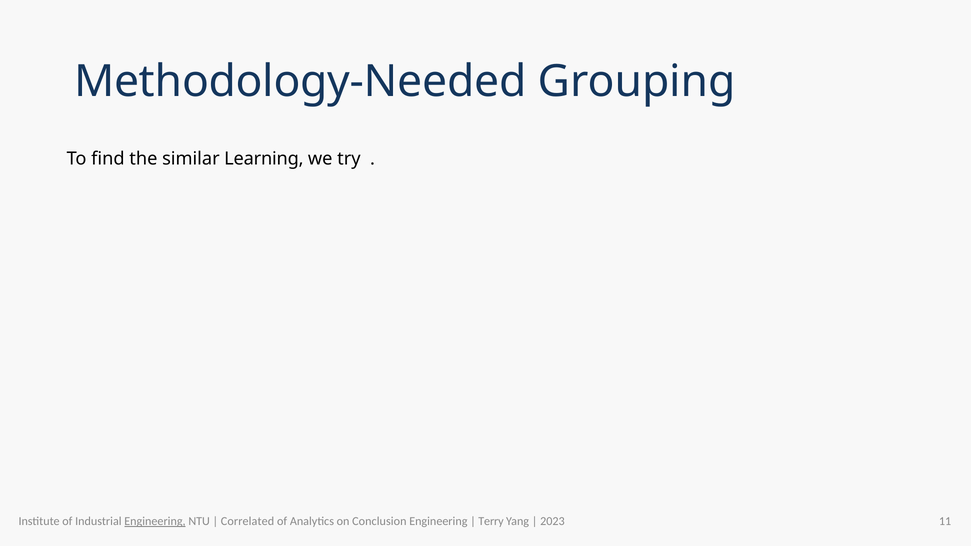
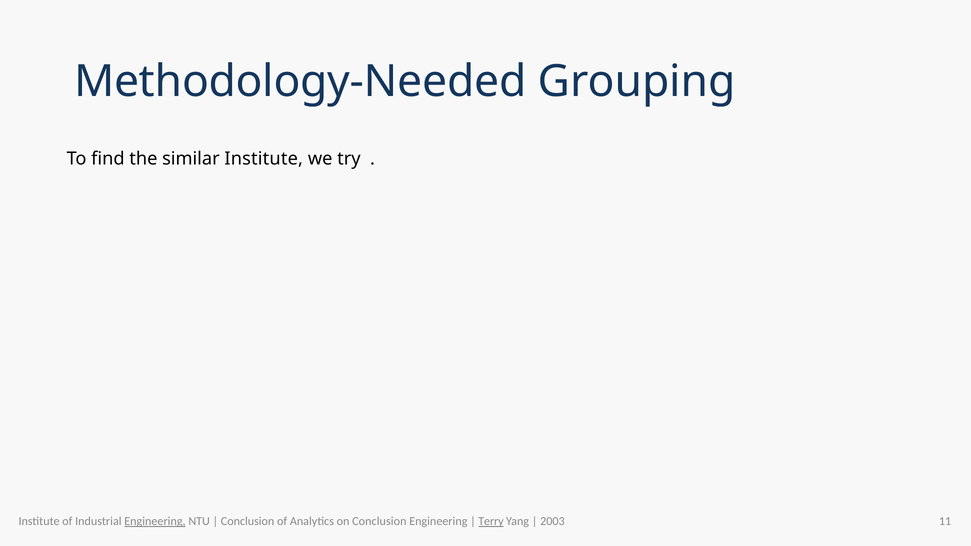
similar Learning: Learning -> Institute
Correlated at (248, 521): Correlated -> Conclusion
Terry underline: none -> present
2023: 2023 -> 2003
